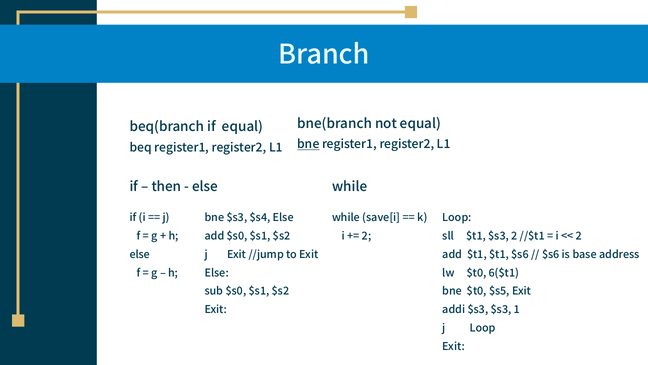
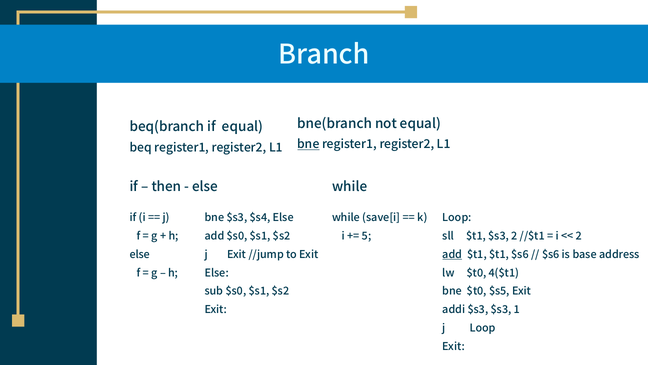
2 at (367, 236): 2 -> 5
add at (452, 254) underline: none -> present
6($t1: 6($t1 -> 4($t1
